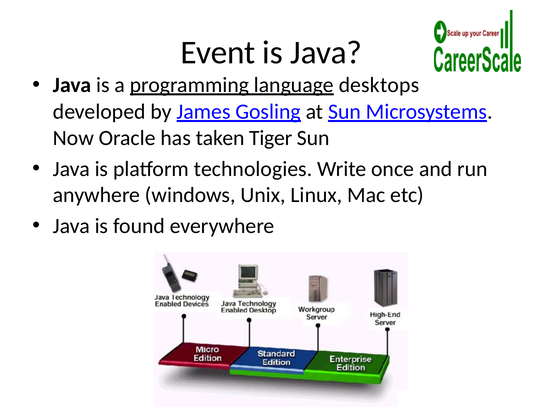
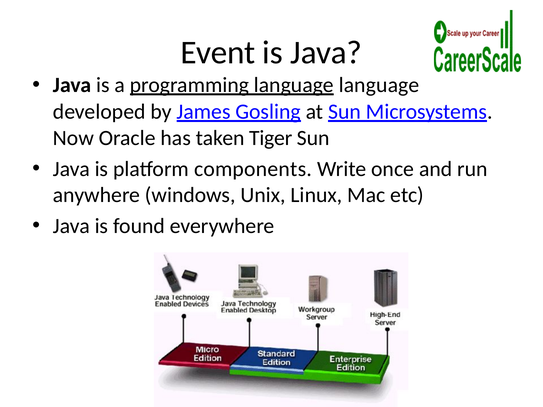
desktops at (379, 85): desktops -> language
technologies: technologies -> components
